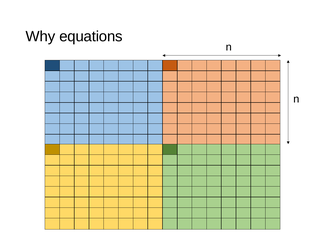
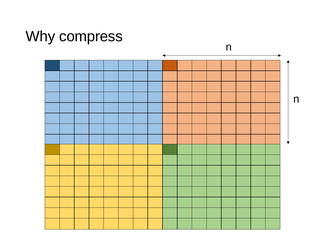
equations: equations -> compress
